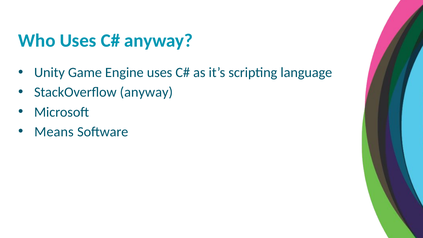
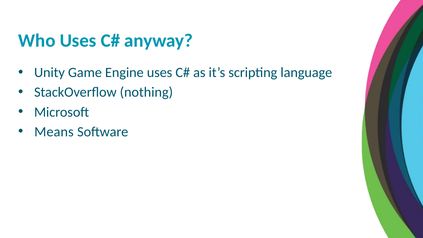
StackOverflow anyway: anyway -> nothing
